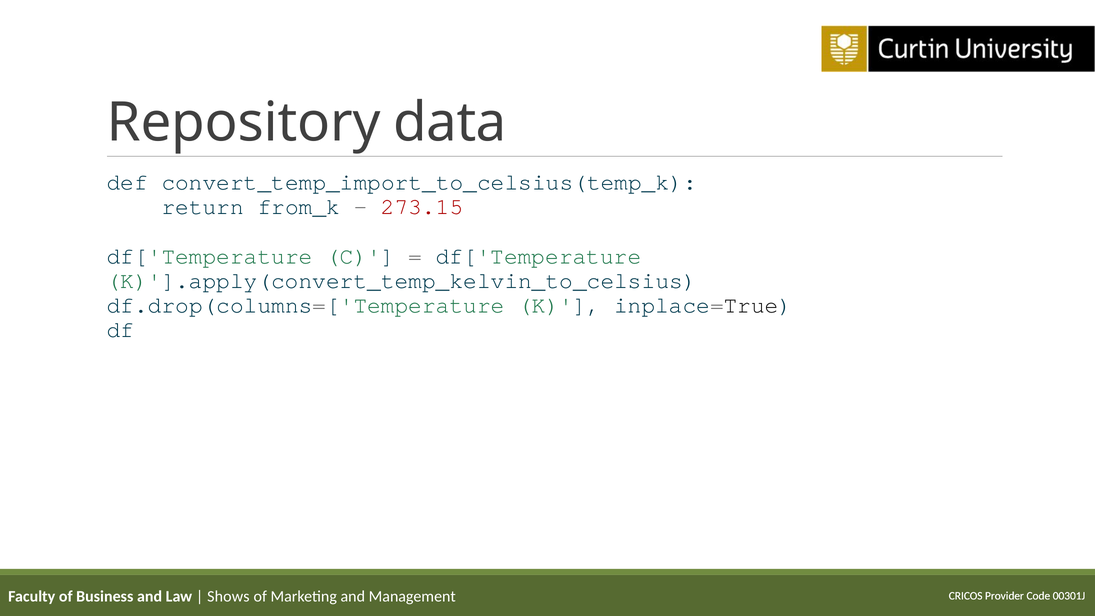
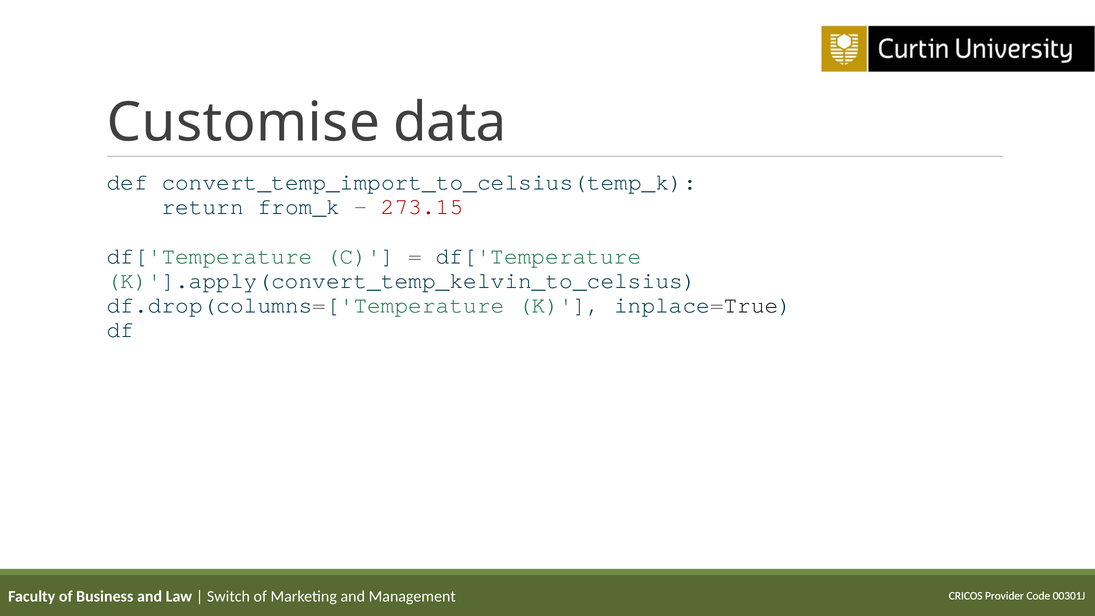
Repository: Repository -> Customise
Shows: Shows -> Switch
